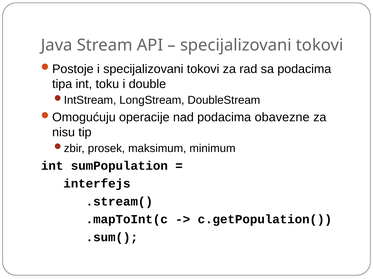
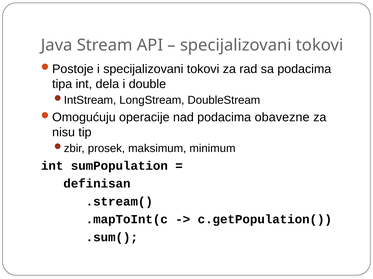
toku: toku -> dela
interfejs: interfejs -> definisan
